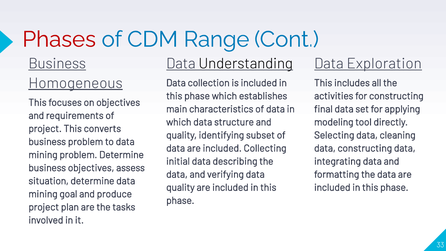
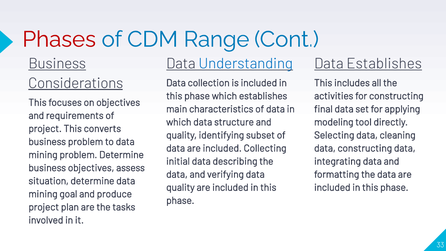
Understanding colour: black -> blue
Data Exploration: Exploration -> Establishes
Homogeneous: Homogeneous -> Considerations
